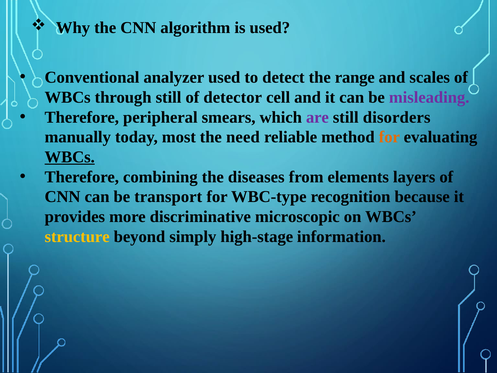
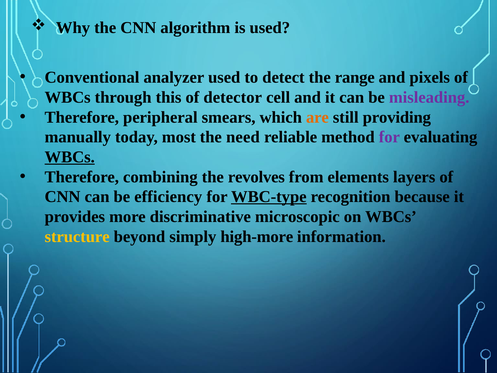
scales: scales -> pixels
through still: still -> this
are colour: purple -> orange
disorders: disorders -> providing
for at (389, 137) colour: orange -> purple
diseases: diseases -> revolves
transport: transport -> efficiency
WBC-type underline: none -> present
high-stage: high-stage -> high-more
